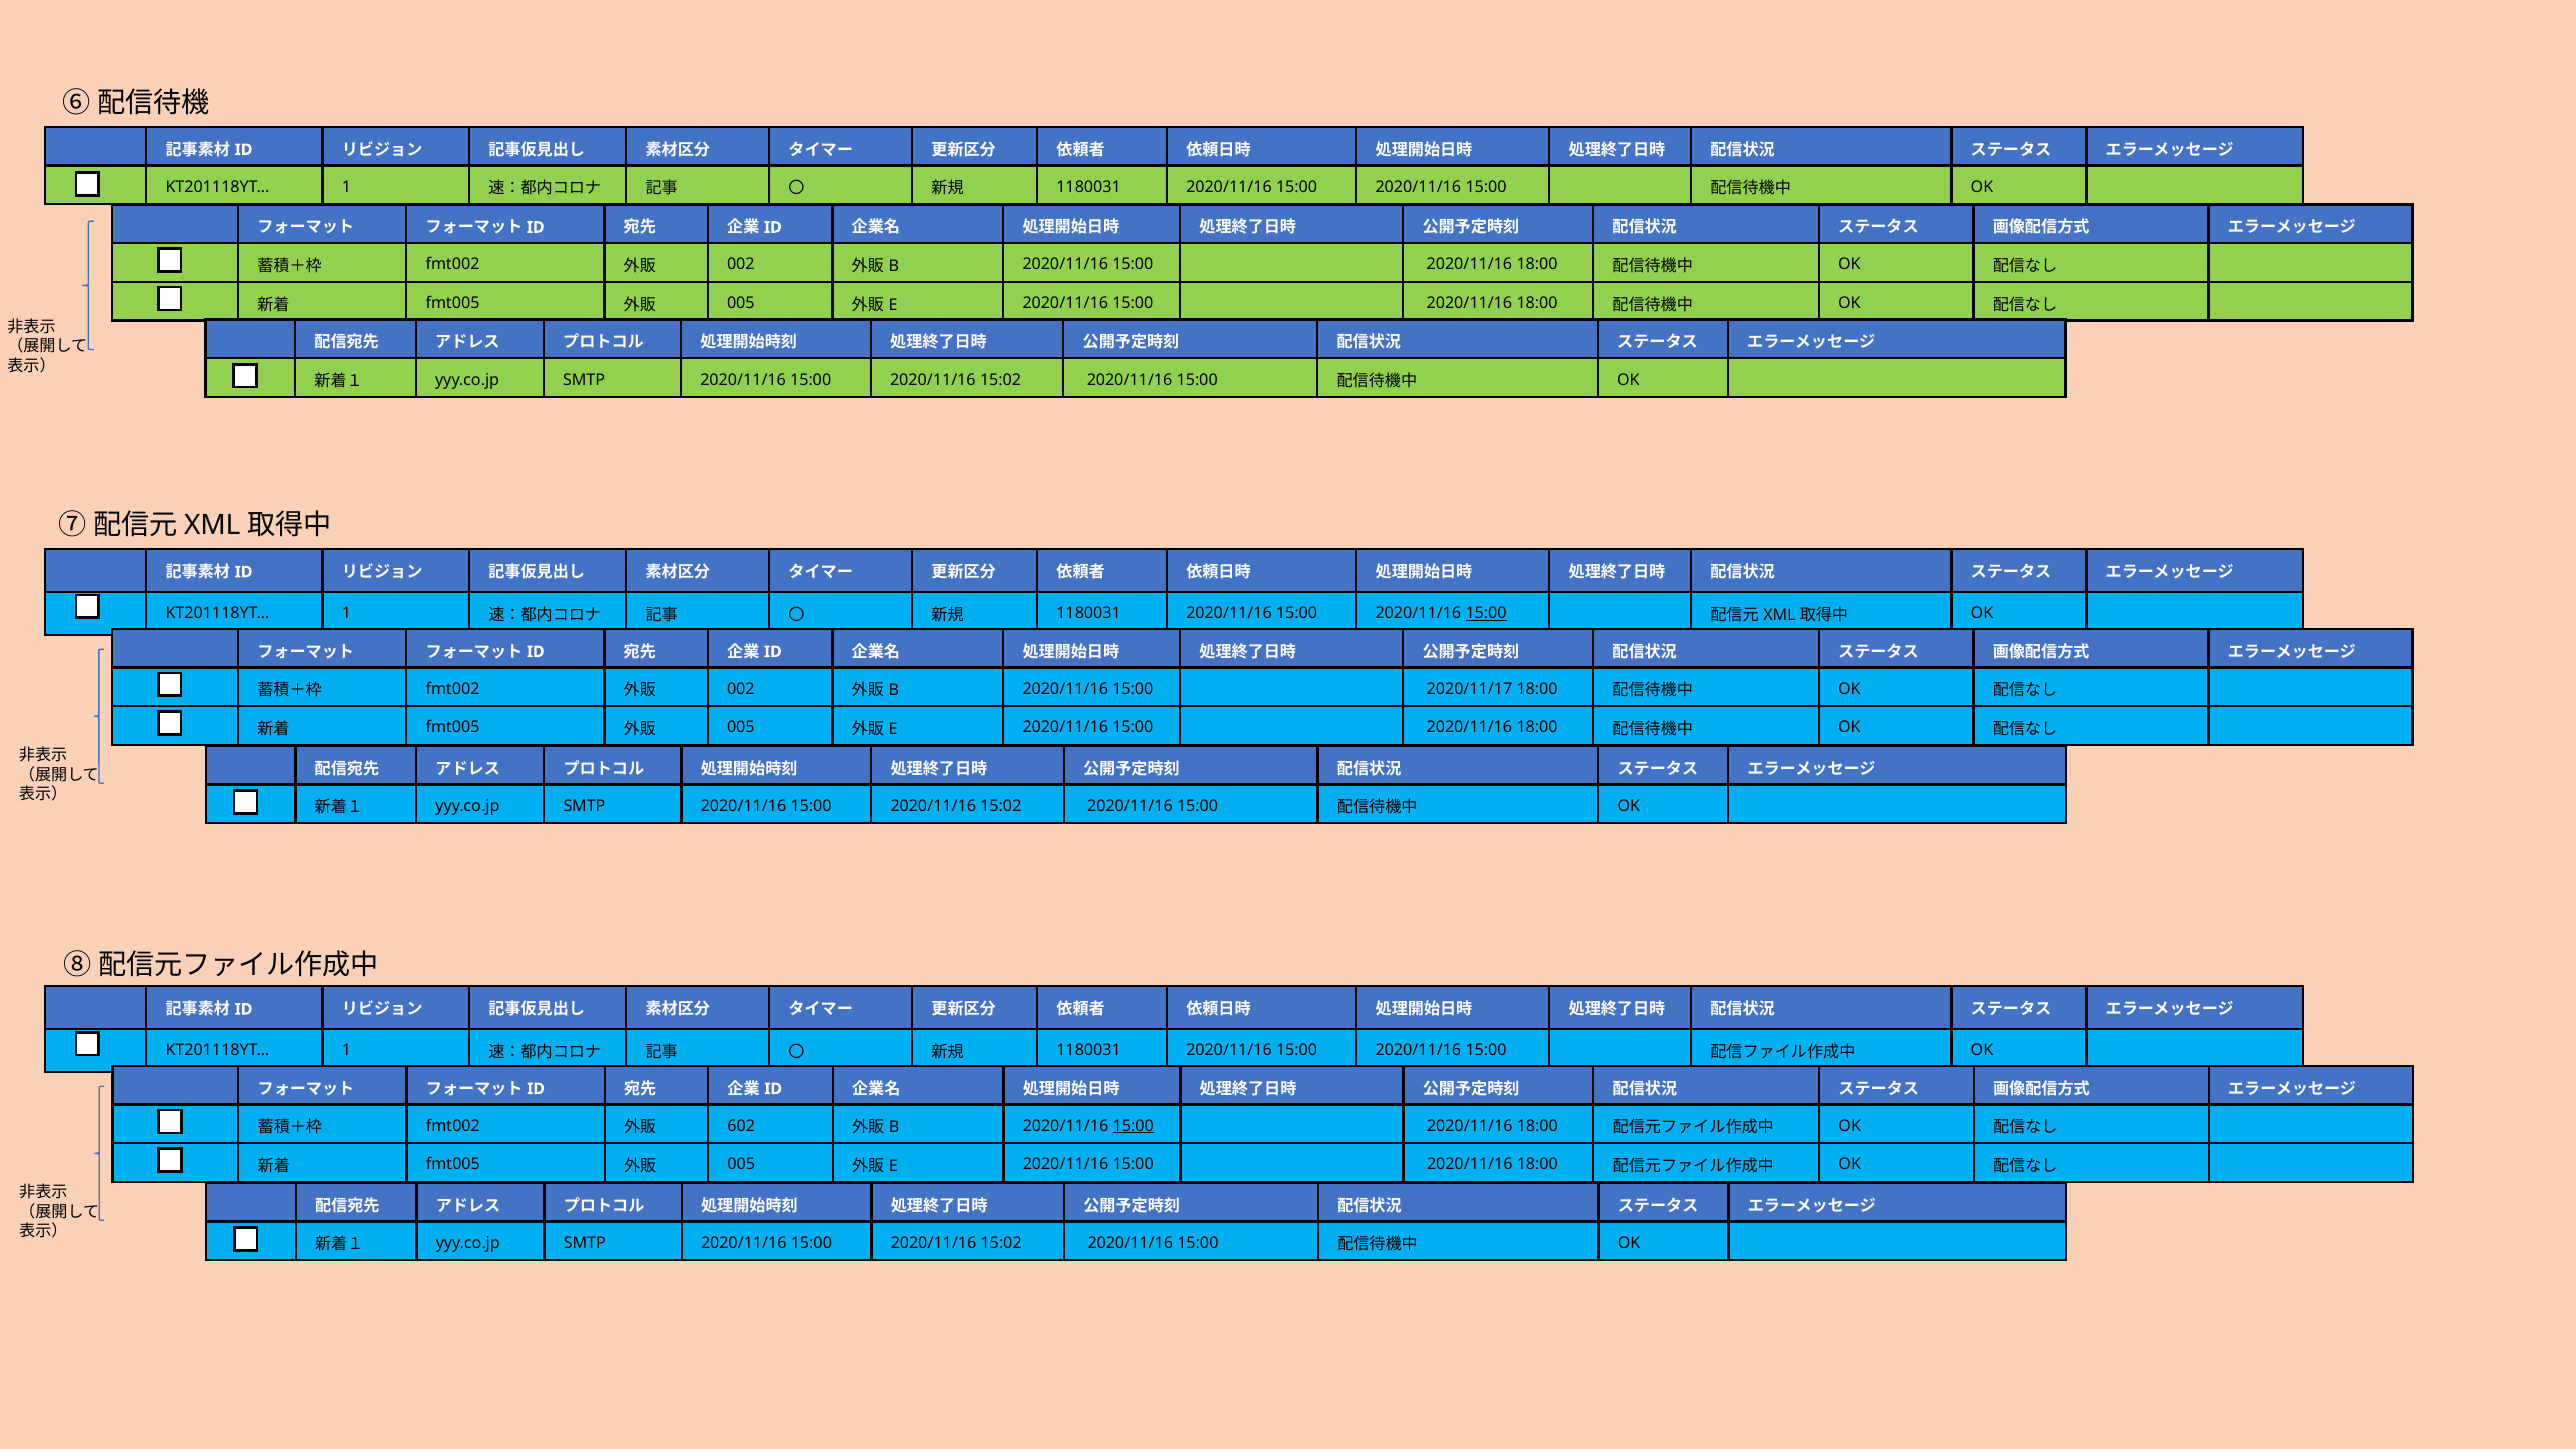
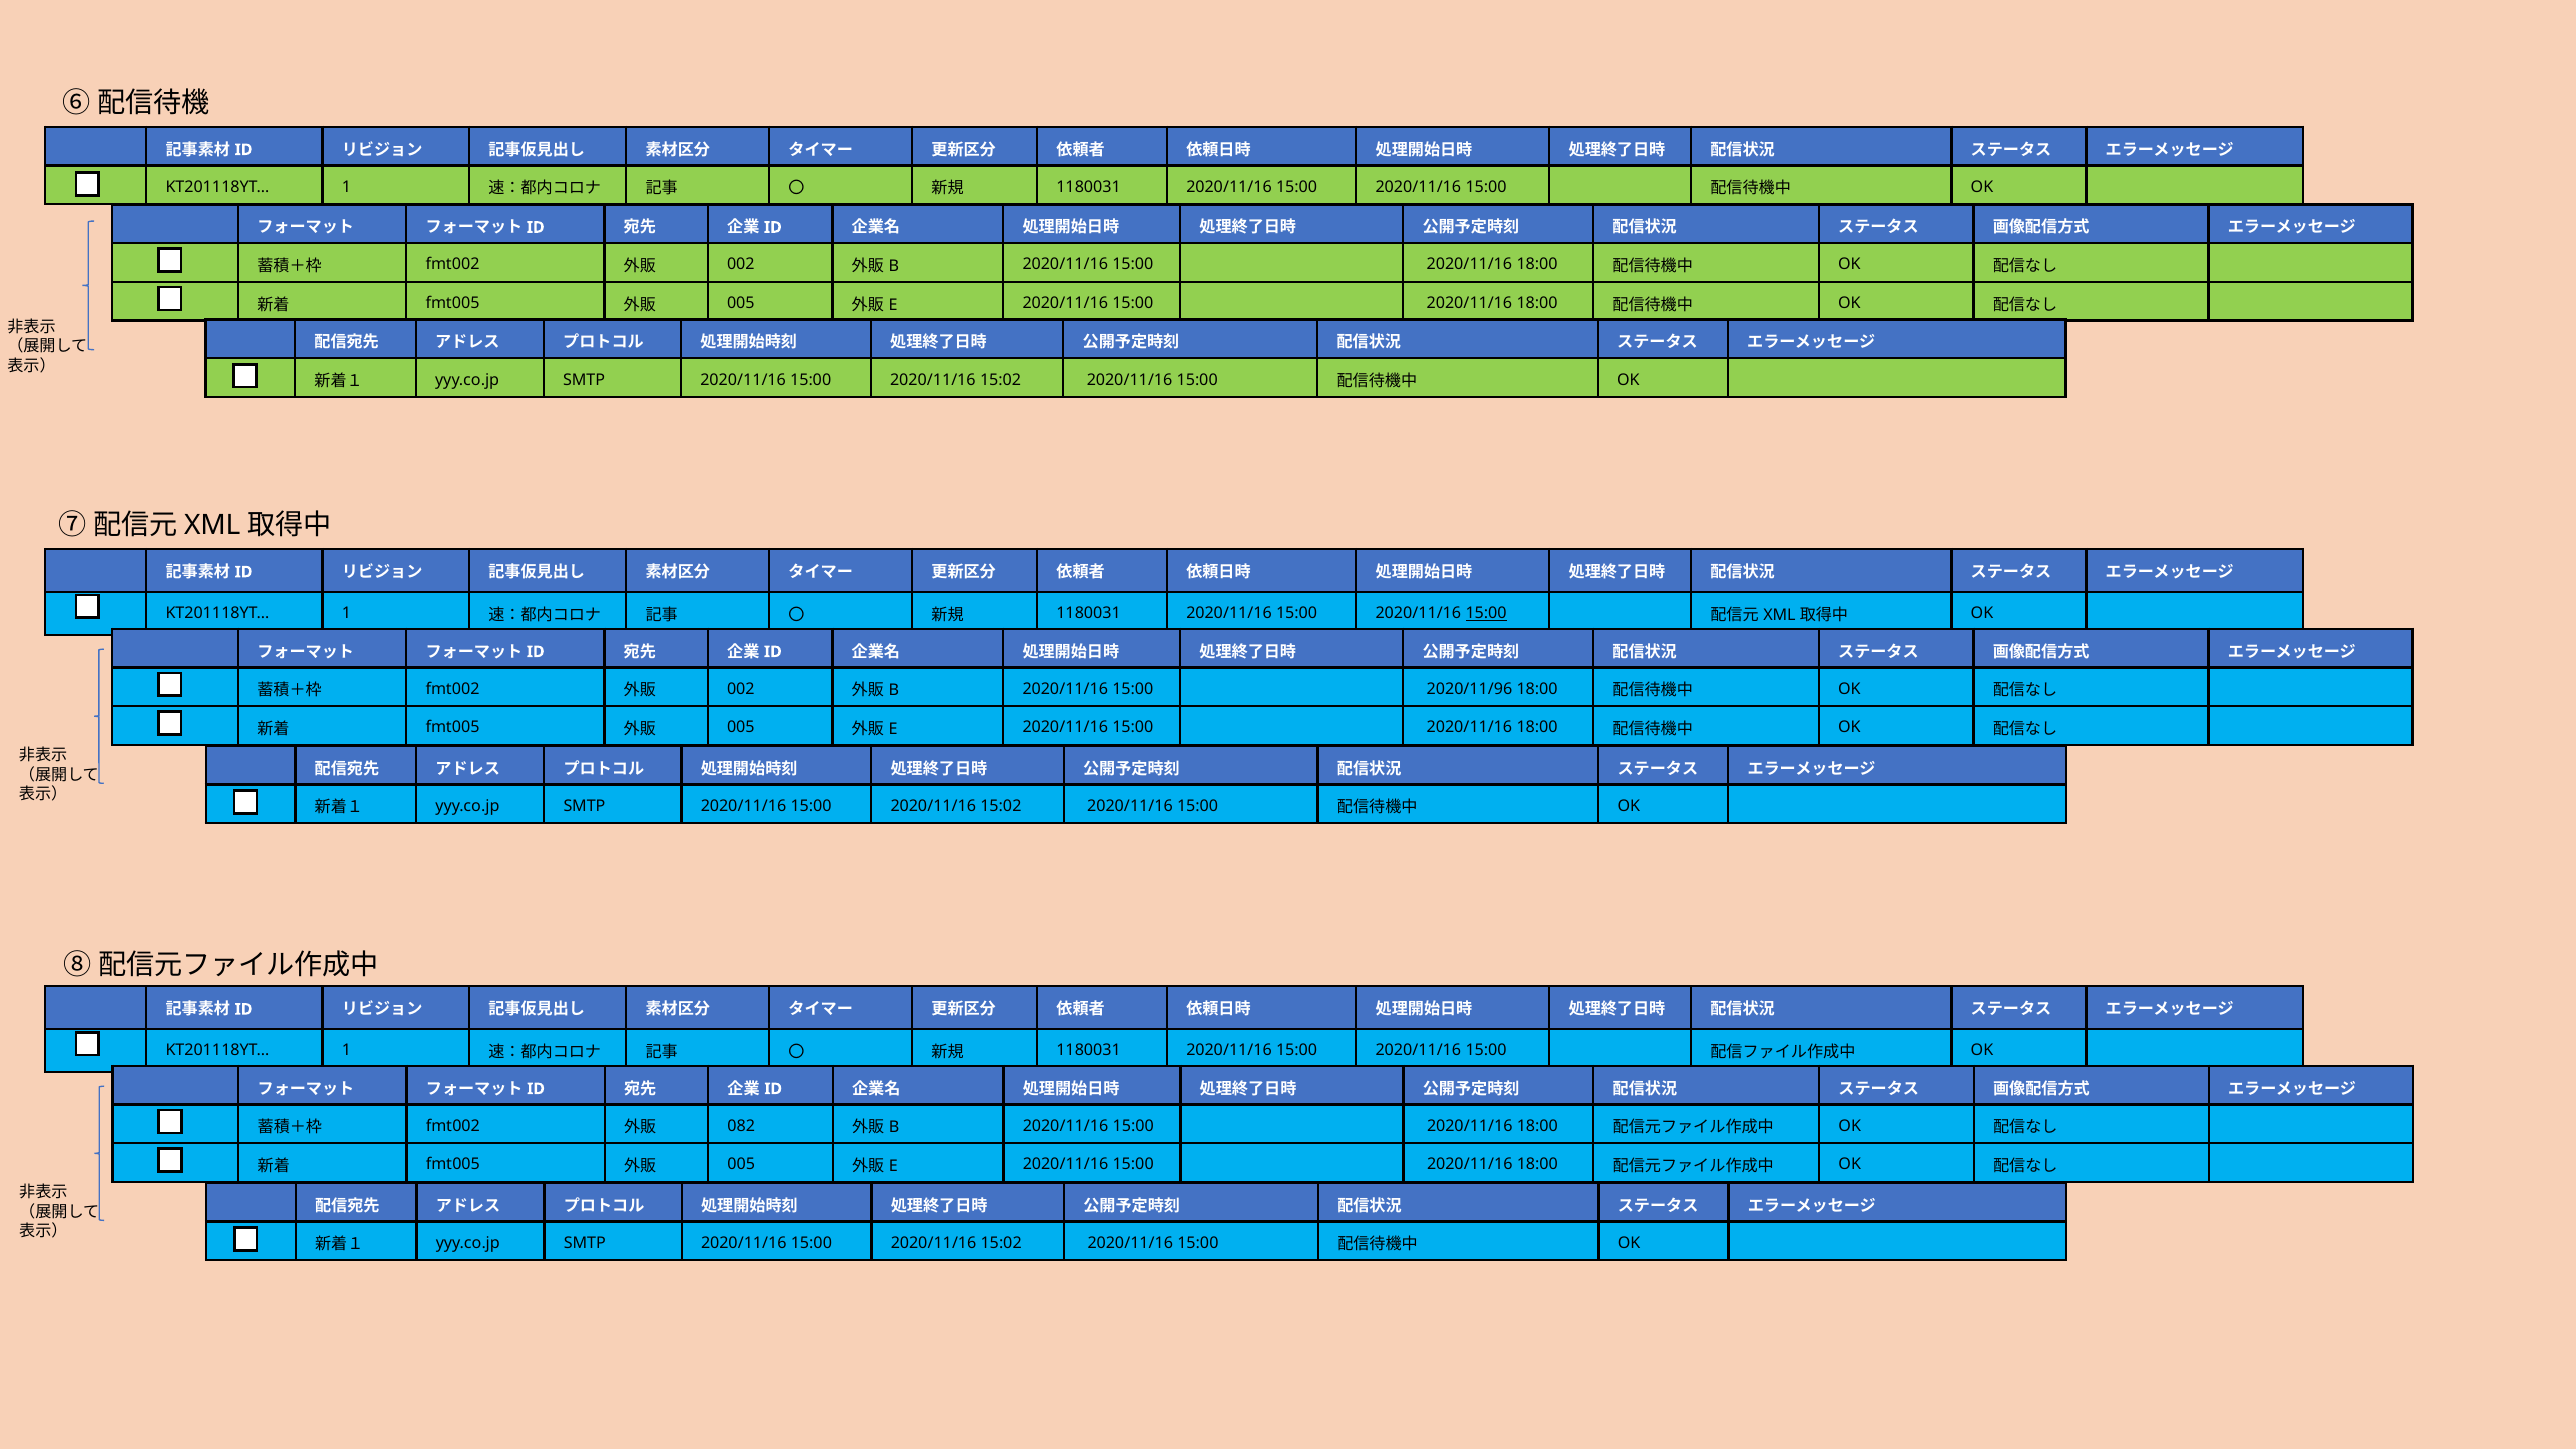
2020/11/17: 2020/11/17 -> 2020/11/96
602: 602 -> 082
15:00 at (1133, 1126) underline: present -> none
